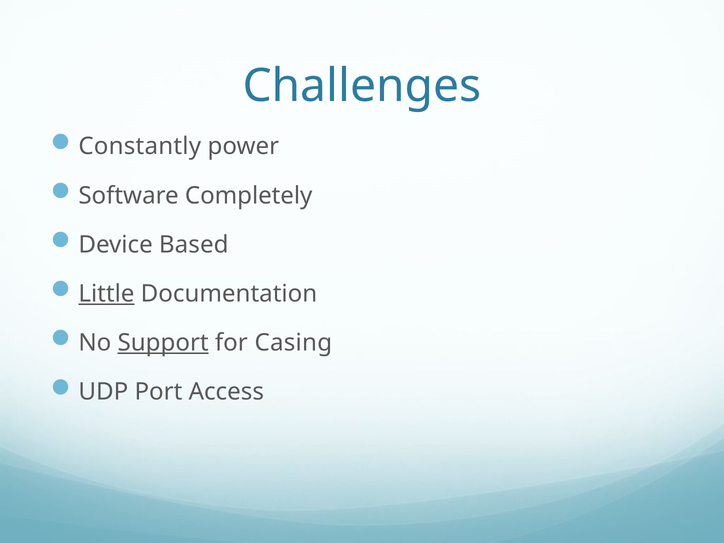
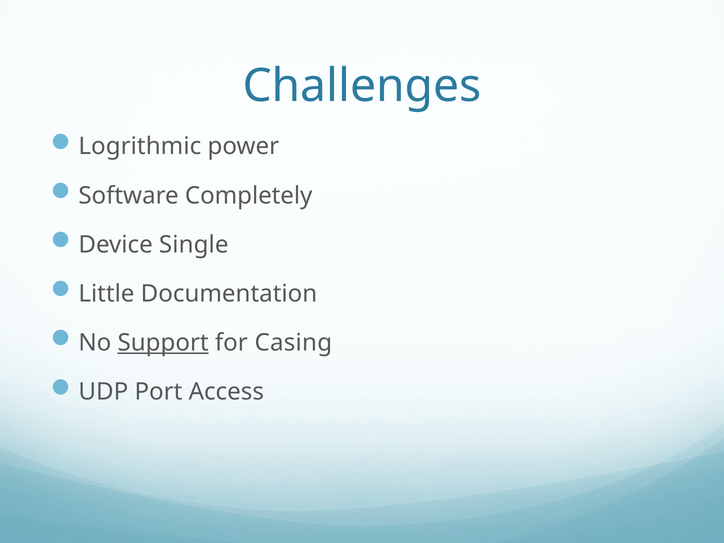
Constantly: Constantly -> Logrithmic
Based: Based -> Single
Little underline: present -> none
